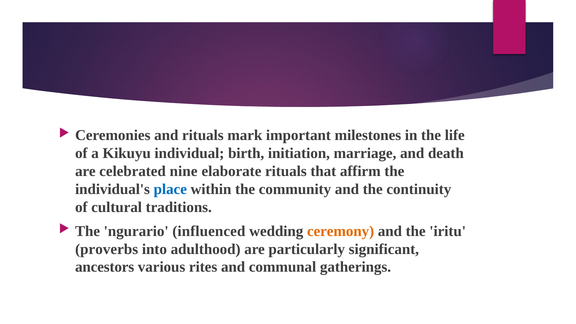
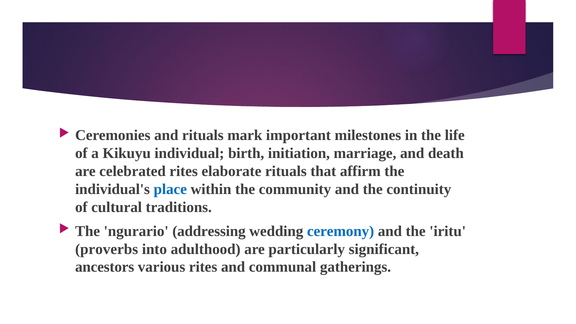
celebrated nine: nine -> rites
influenced: influenced -> addressing
ceremony colour: orange -> blue
